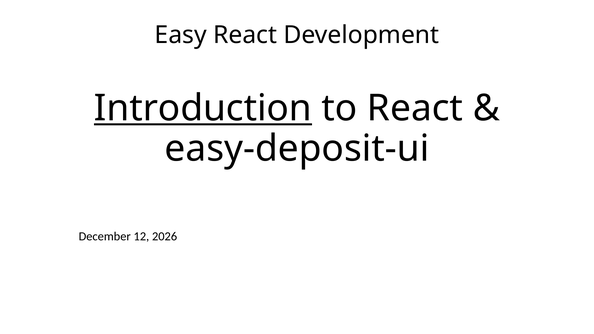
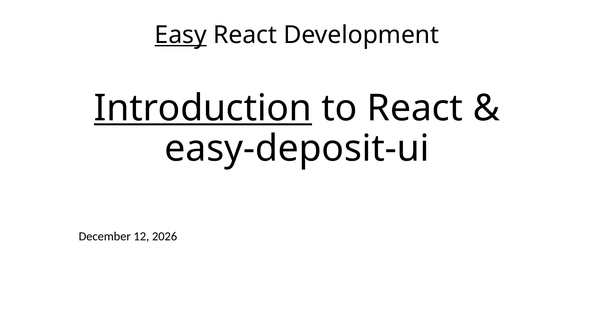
Easy underline: none -> present
